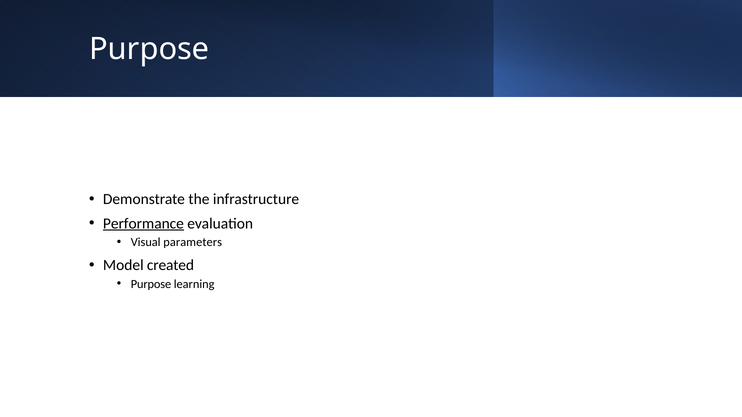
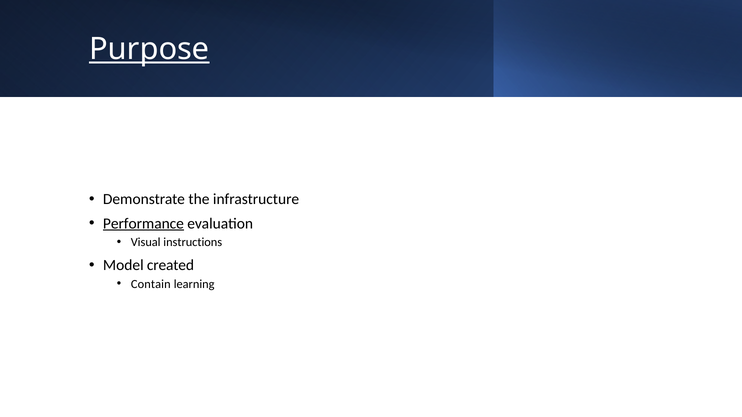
Purpose at (149, 49) underline: none -> present
parameters: parameters -> instructions
Purpose at (151, 284): Purpose -> Contain
